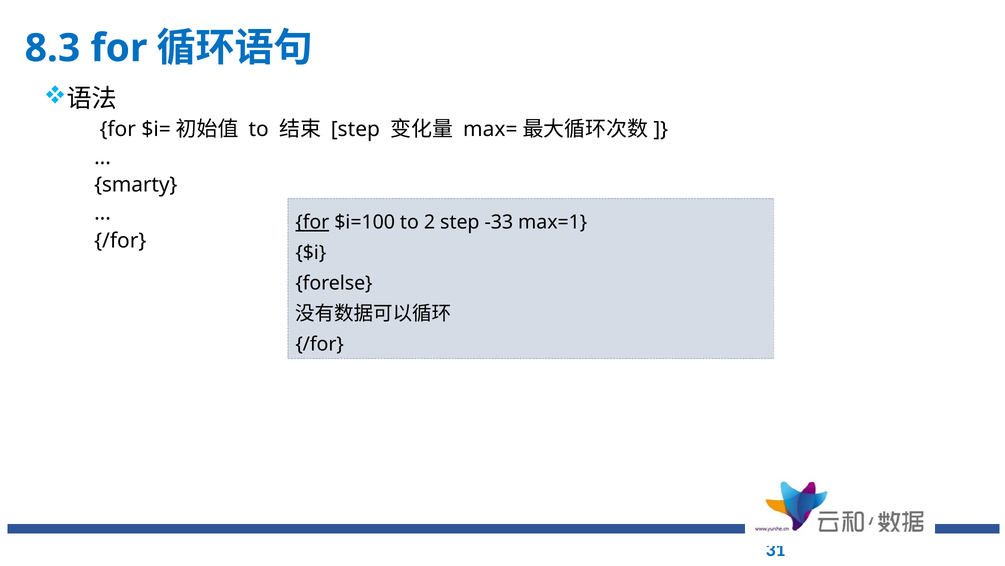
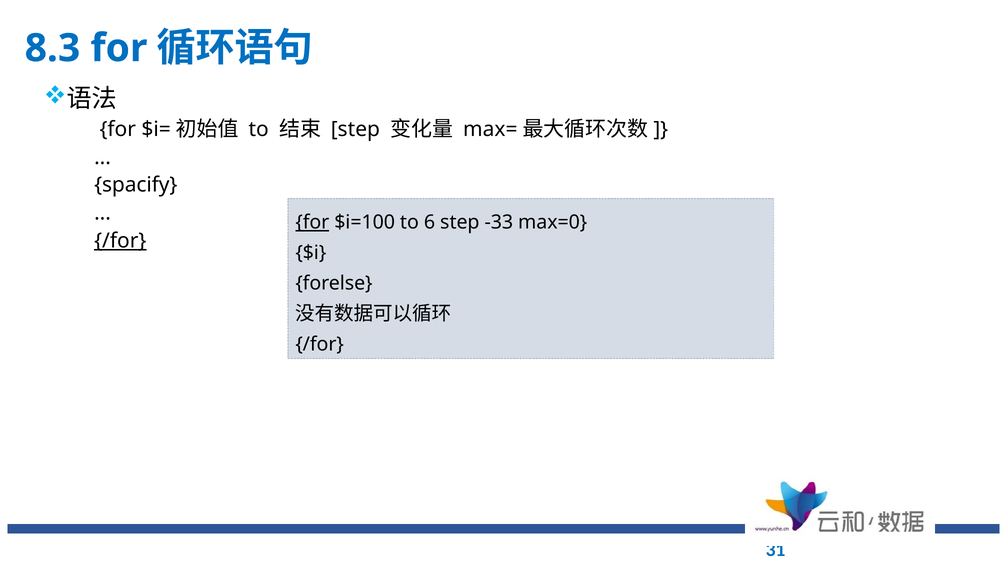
smarty: smarty -> spacify
2: 2 -> 6
max=1: max=1 -> max=0
/for at (120, 241) underline: none -> present
